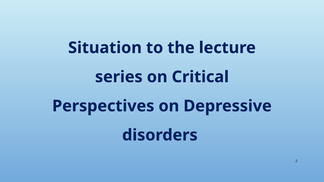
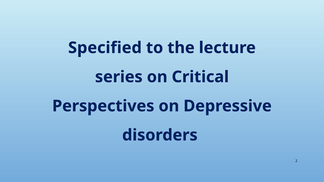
Situation: Situation -> Specified
